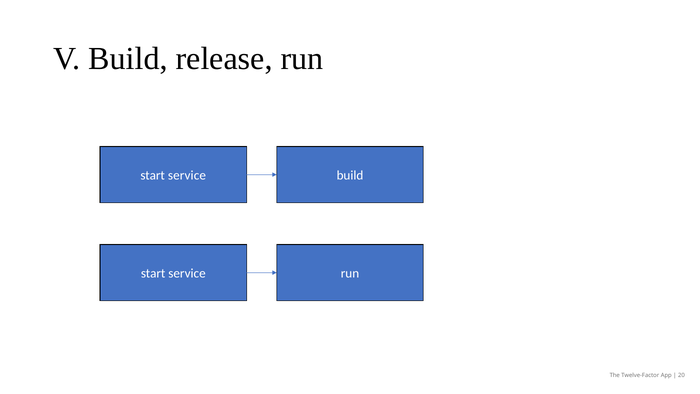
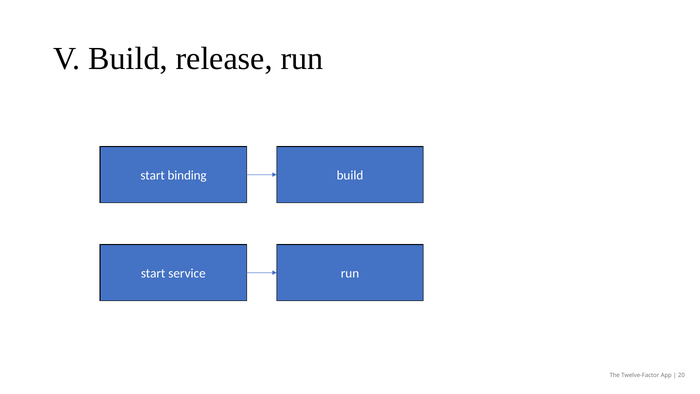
service at (187, 175): service -> binding
